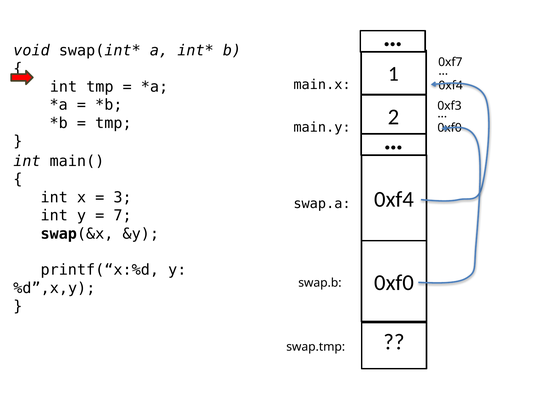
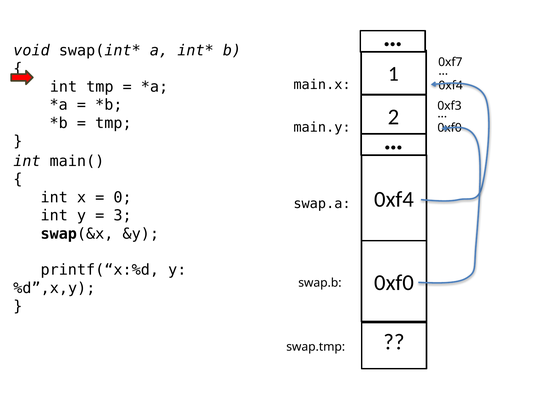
3: 3 -> 0
7: 7 -> 3
